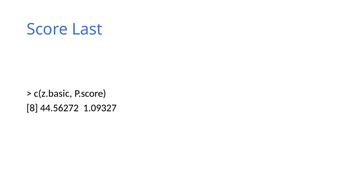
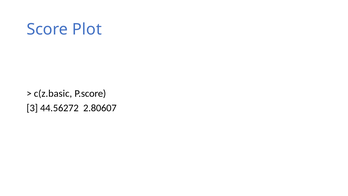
Last: Last -> Plot
8: 8 -> 3
1.09327: 1.09327 -> 2.80607
